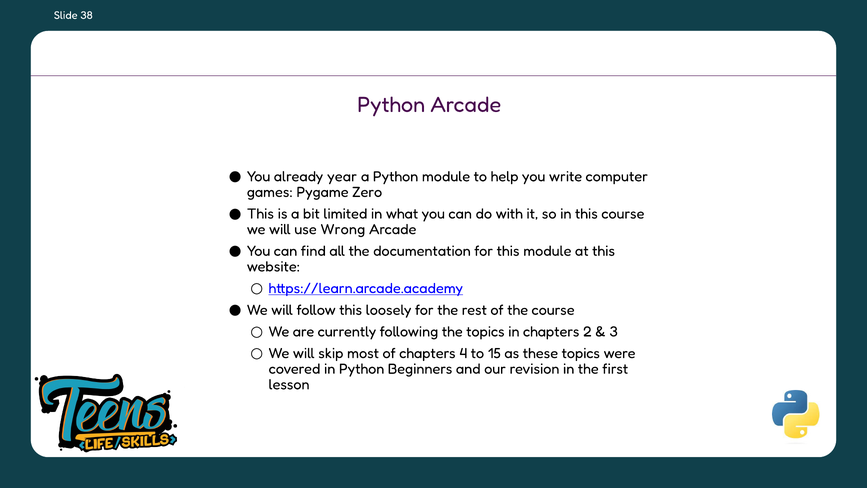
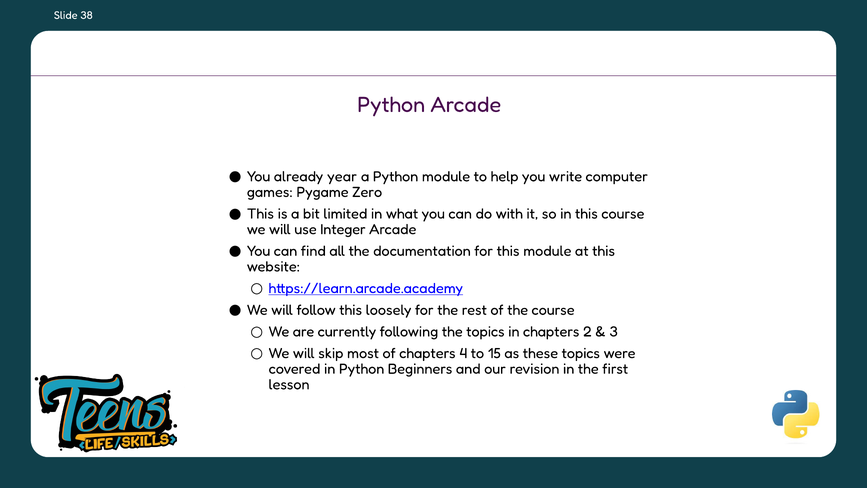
Wrong: Wrong -> Integer
